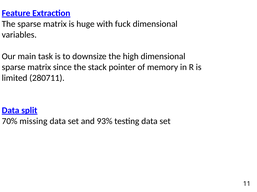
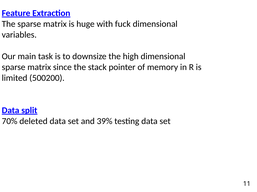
280711: 280711 -> 500200
missing: missing -> deleted
93%: 93% -> 39%
